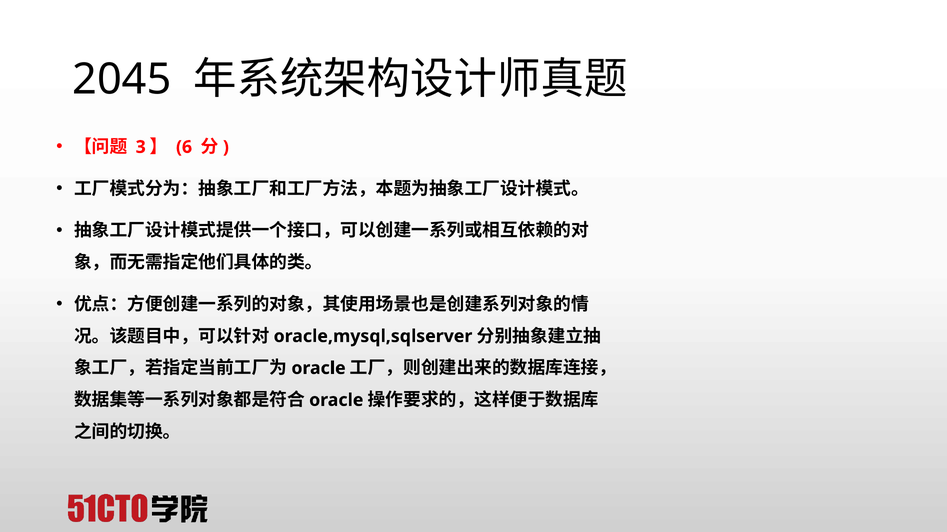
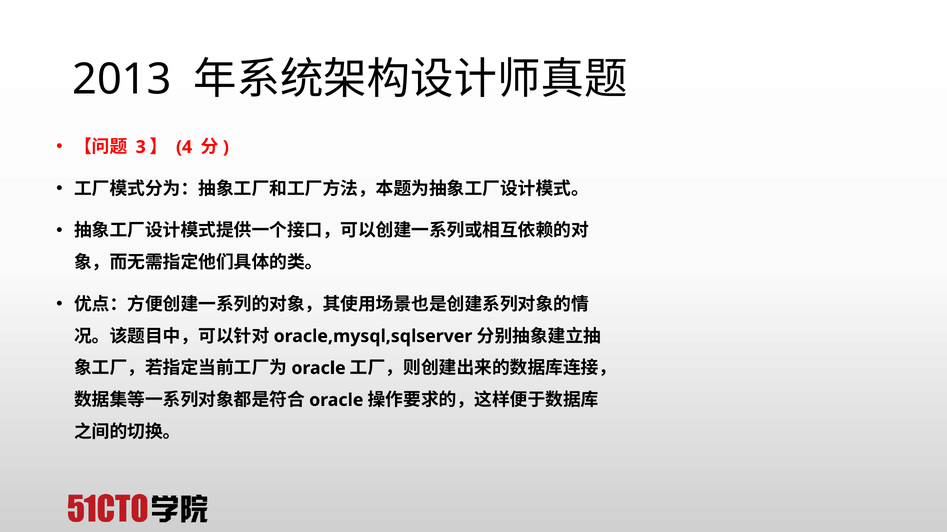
2045: 2045 -> 2013
6: 6 -> 4
